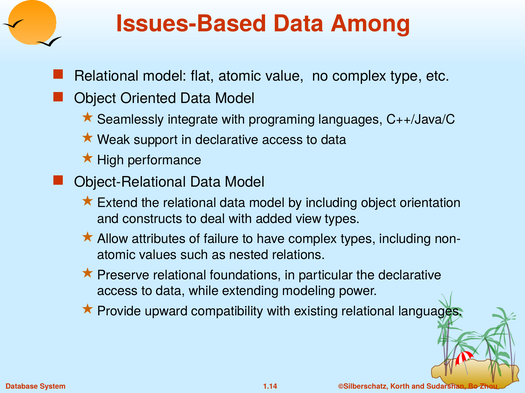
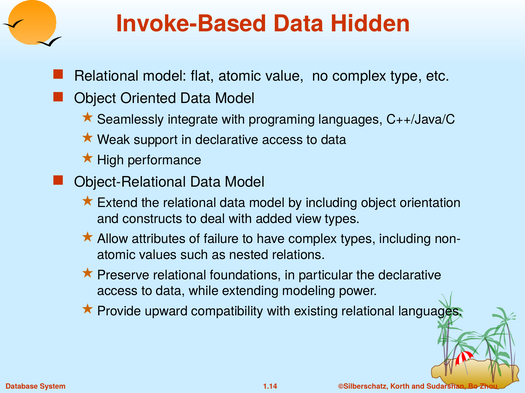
Issues-Based: Issues-Based -> Invoke-Based
Among: Among -> Hidden
